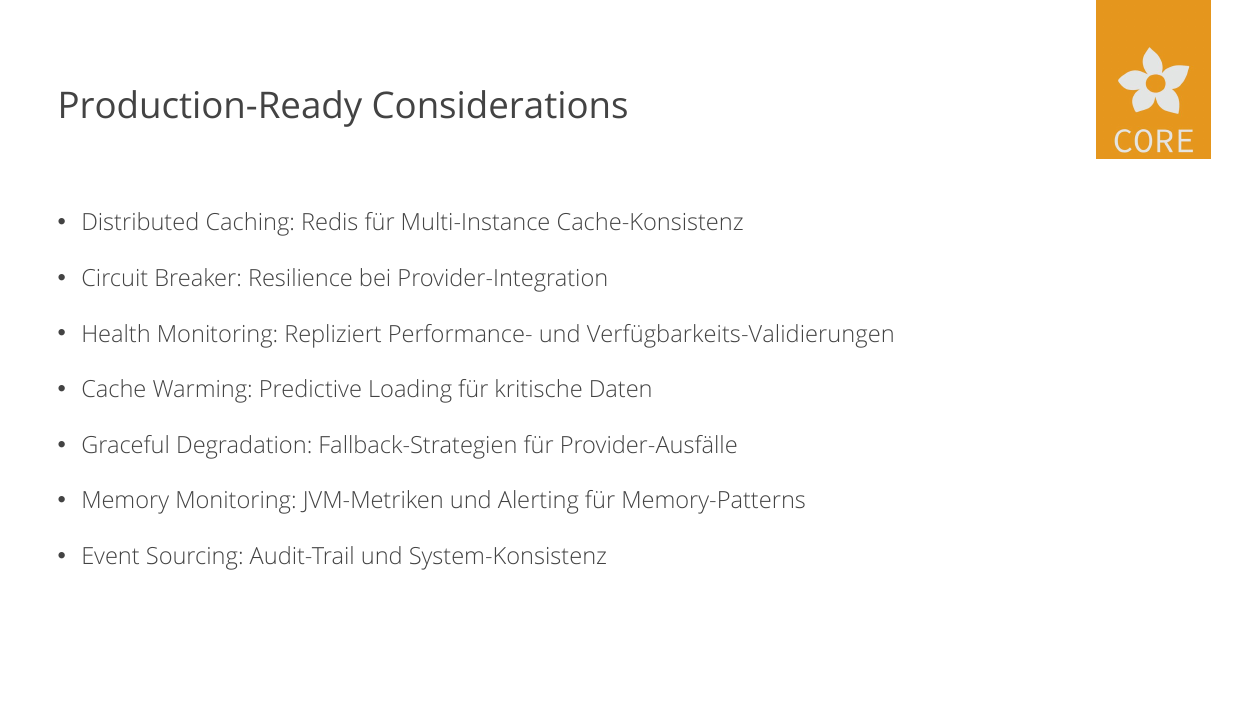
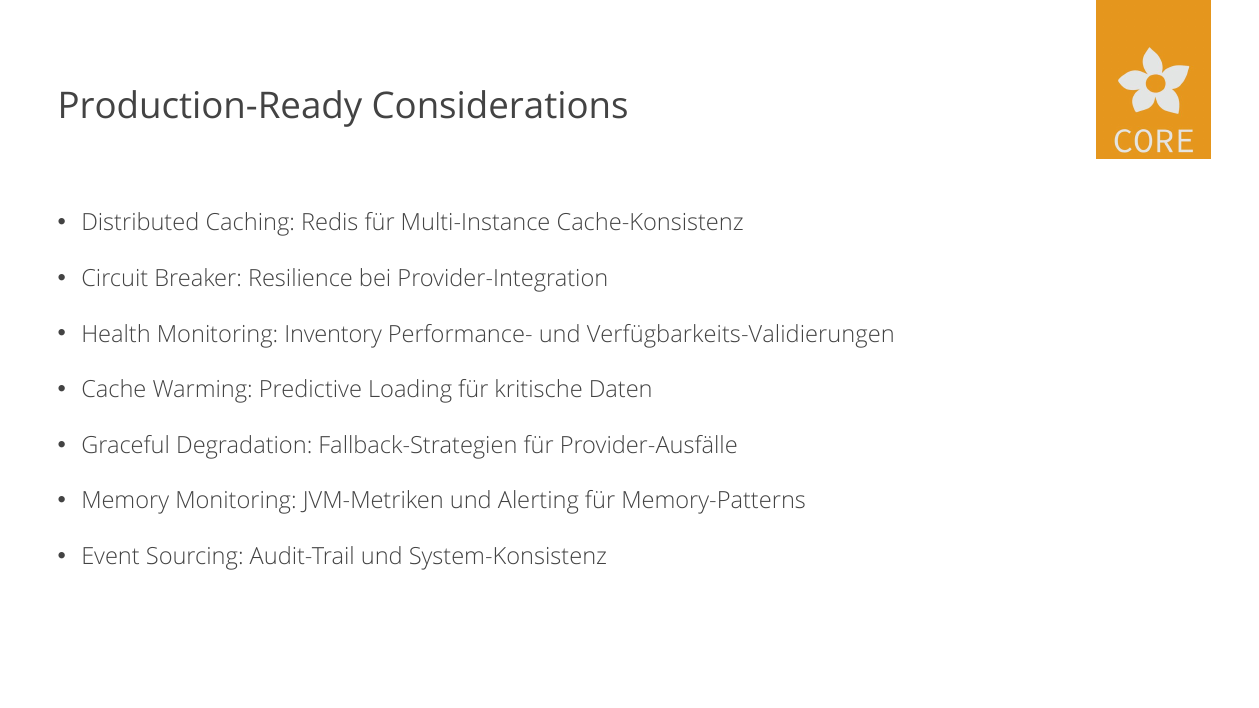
Repliziert: Repliziert -> Inventory
